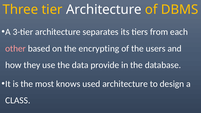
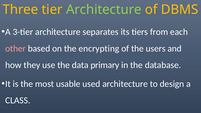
Architecture at (104, 10) colour: white -> light green
provide: provide -> primary
knows: knows -> usable
